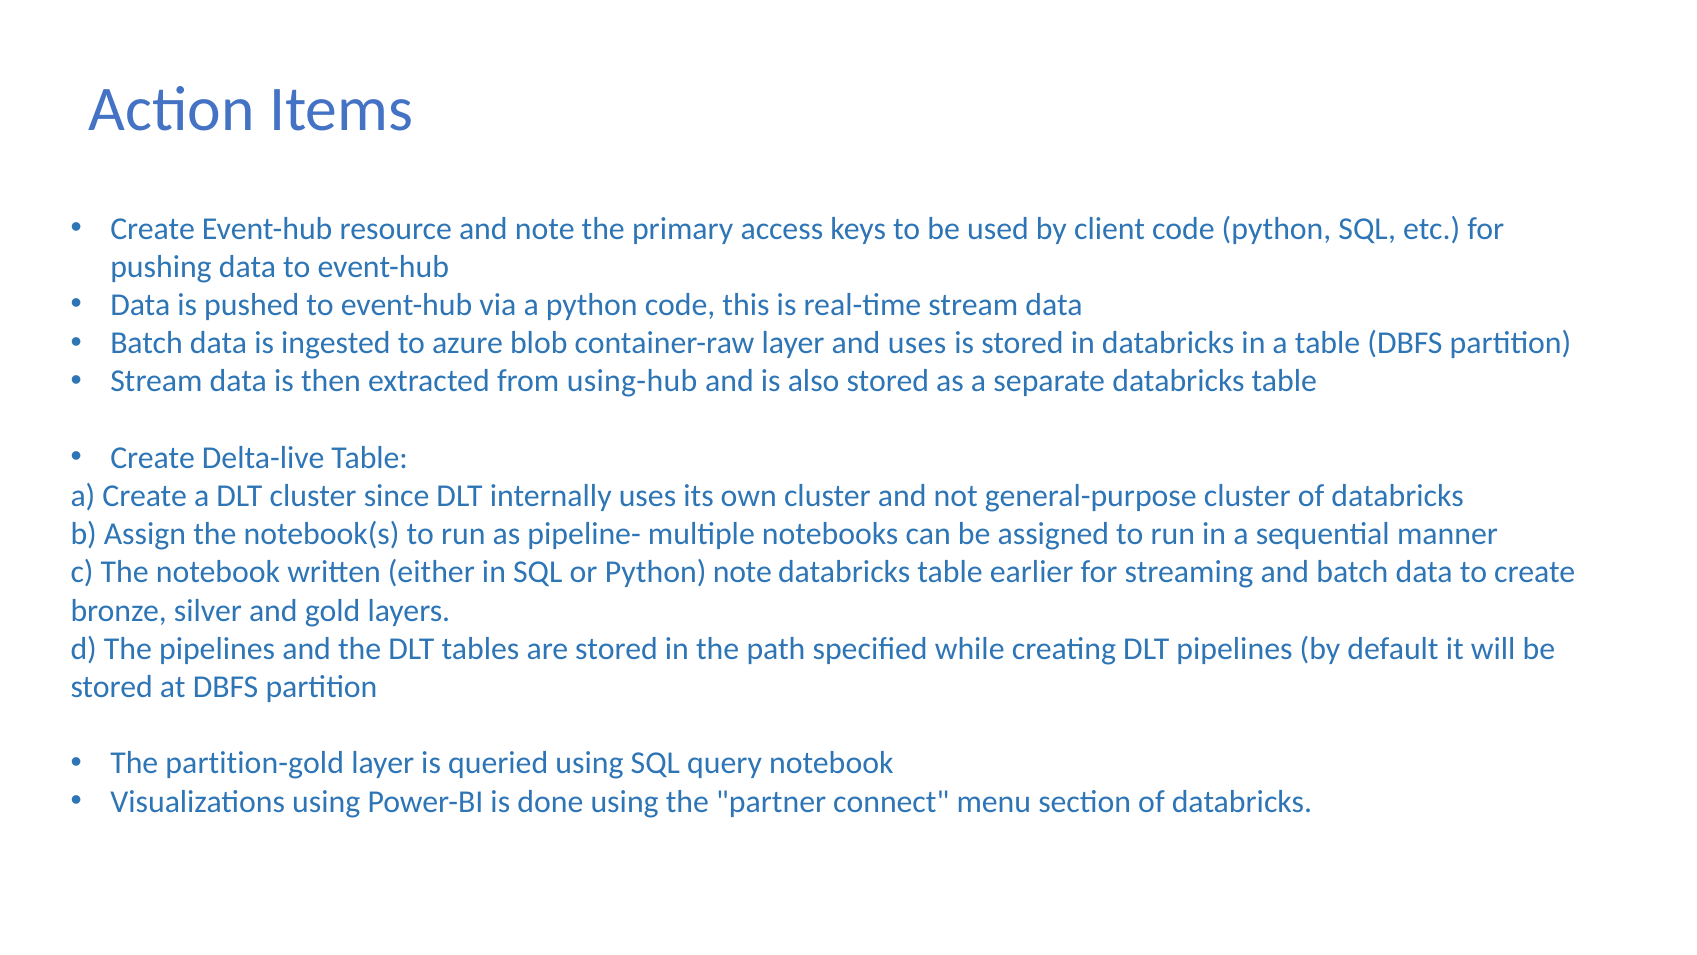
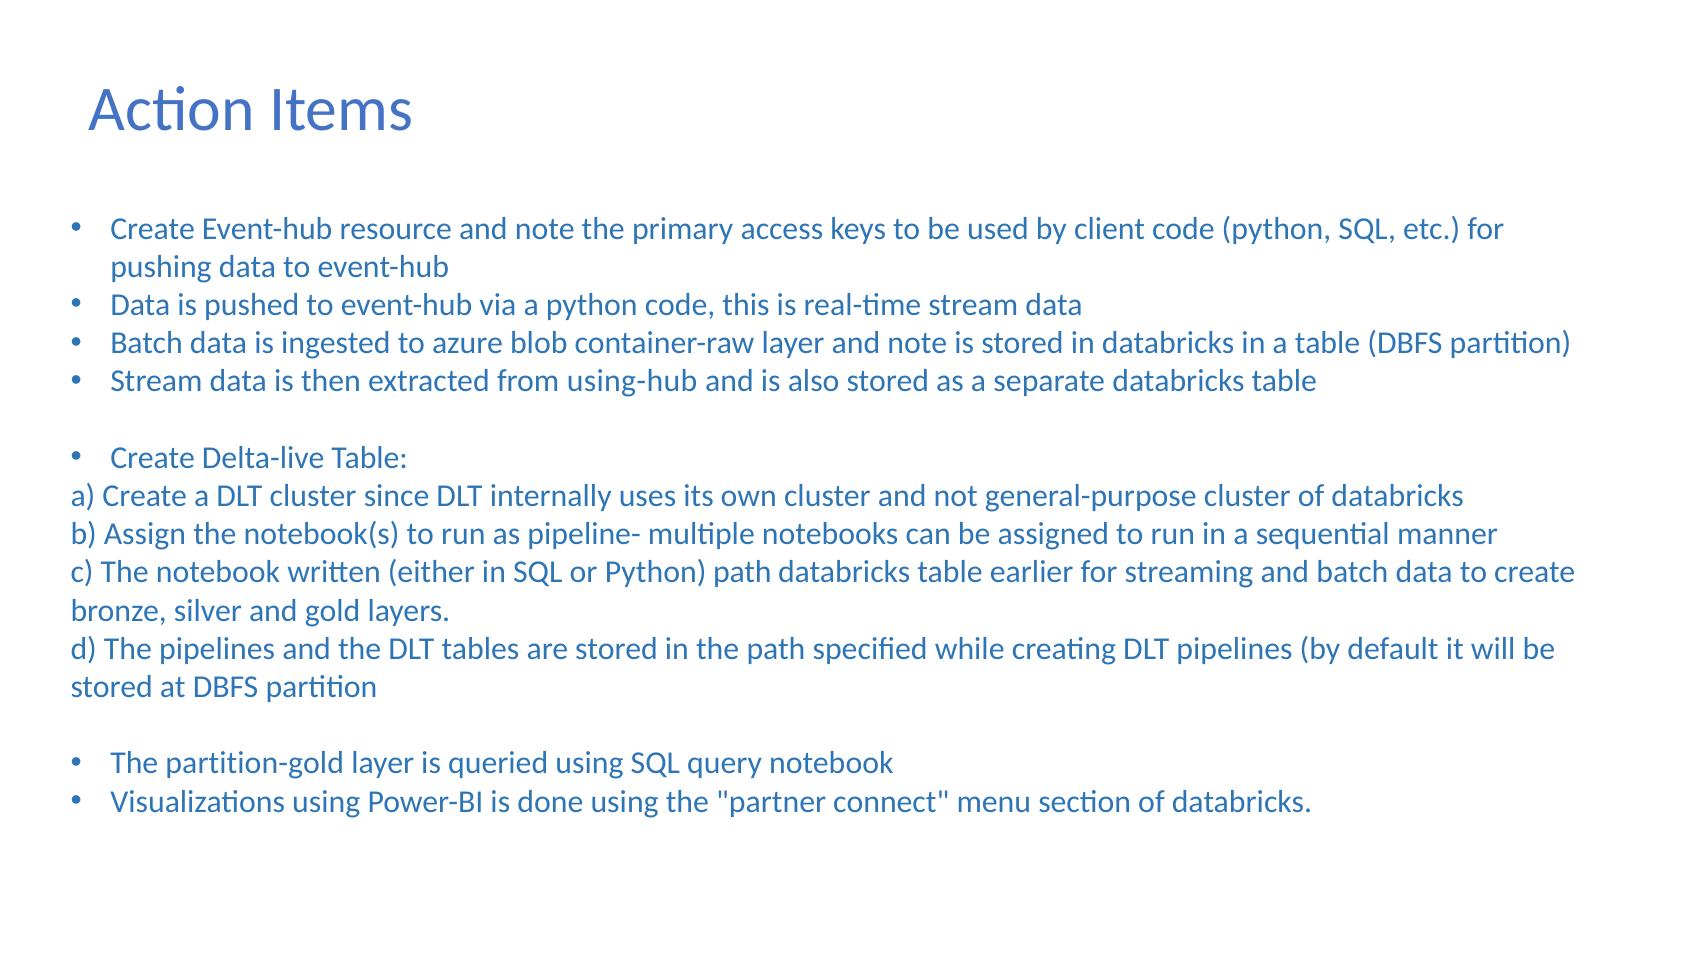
layer and uses: uses -> note
Python note: note -> path
